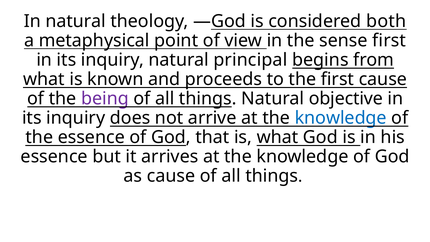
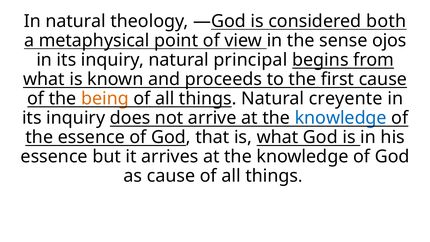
sense first: first -> ojos
being colour: purple -> orange
objective: objective -> creyente
